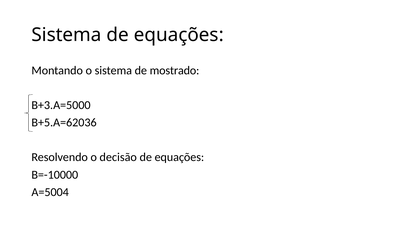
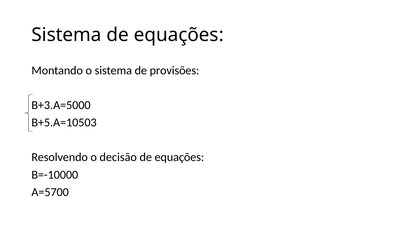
mostrado: mostrado -> provisões
B+5.A=62036: B+5.A=62036 -> B+5.A=10503
A=5004: A=5004 -> A=5700
